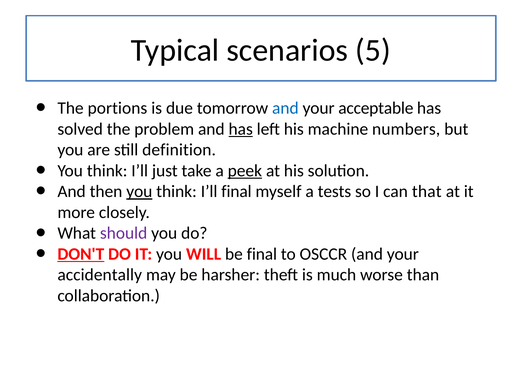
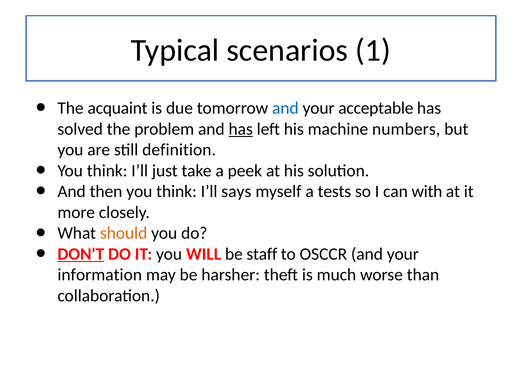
5: 5 -> 1
portions: portions -> acquaint
peek underline: present -> none
you at (139, 192) underline: present -> none
I’ll final: final -> says
that: that -> with
should colour: purple -> orange
be final: final -> staff
accidentally: accidentally -> information
